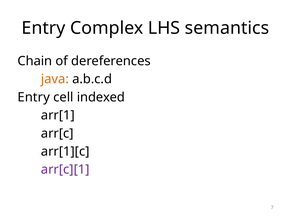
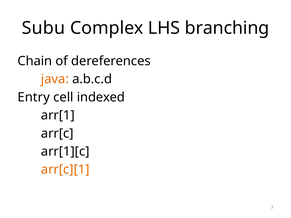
Entry at (43, 28): Entry -> Subu
semantics: semantics -> branching
arr[c][1 colour: purple -> orange
